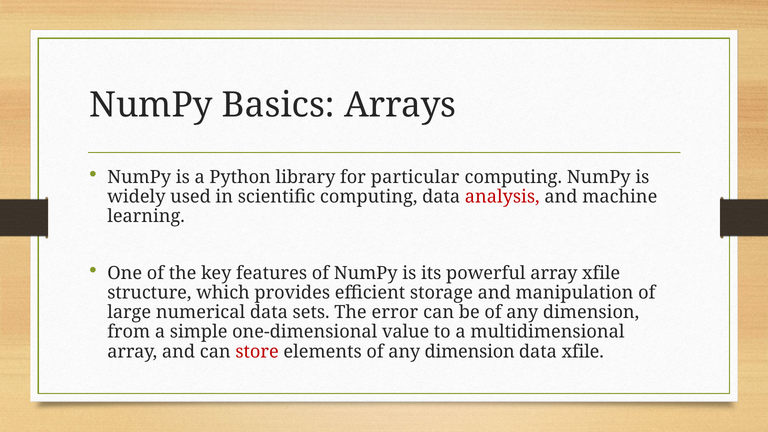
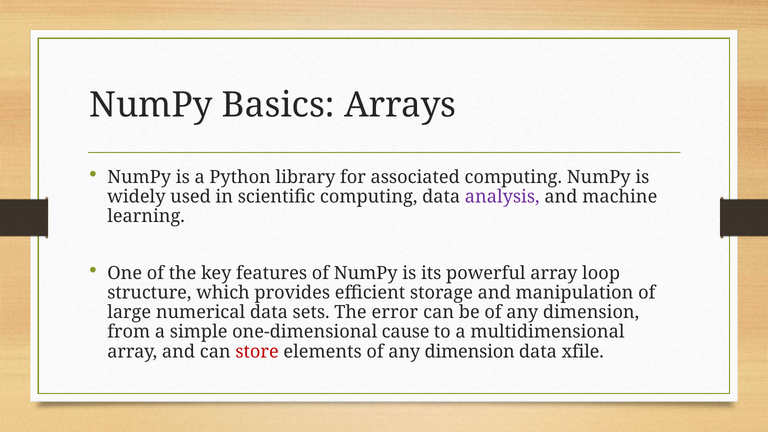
particular: particular -> associated
analysis colour: red -> purple
array xfile: xfile -> loop
value: value -> cause
